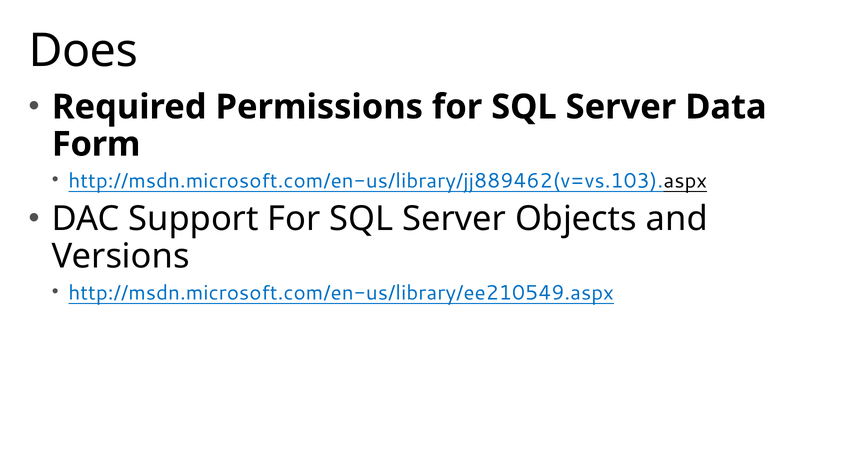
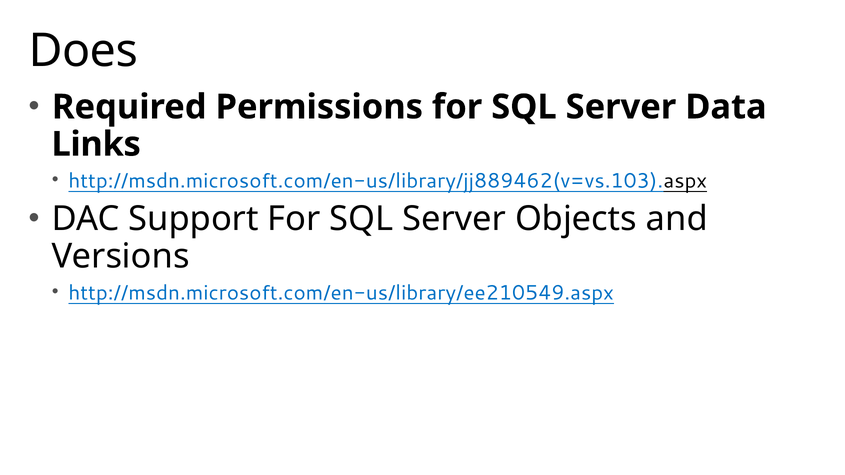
Form: Form -> Links
